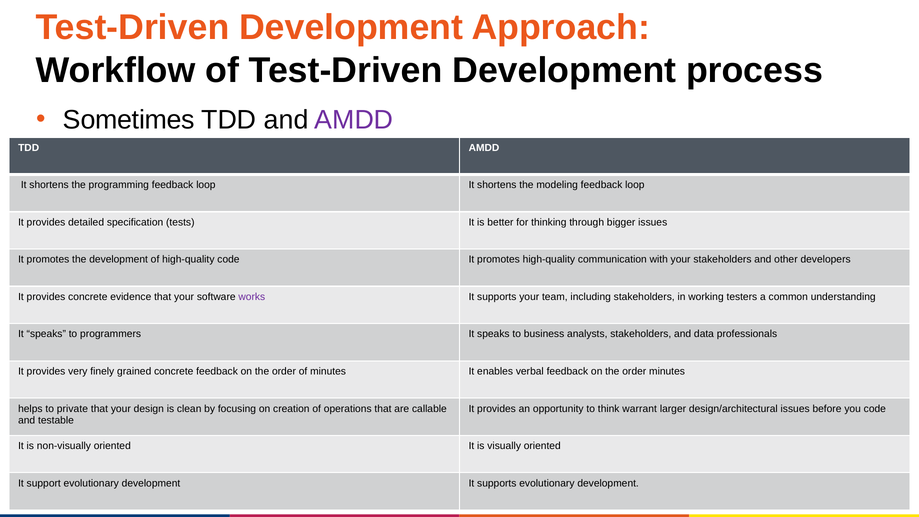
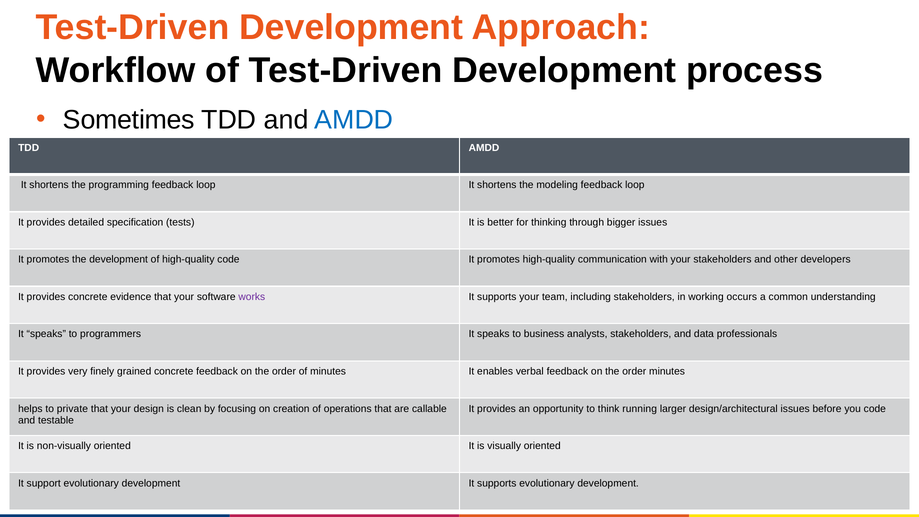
AMDD at (354, 120) colour: purple -> blue
testers: testers -> occurs
warrant: warrant -> running
